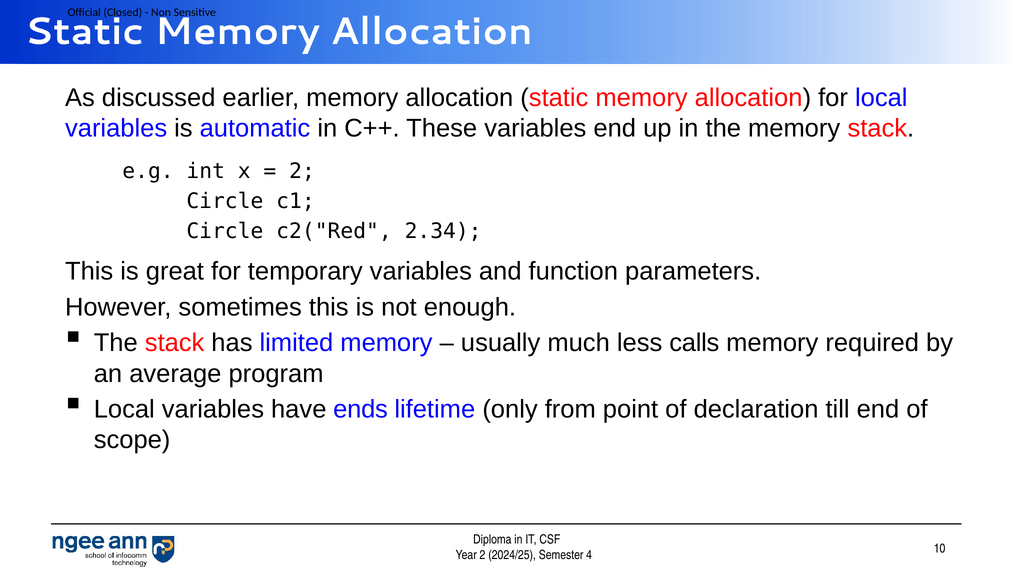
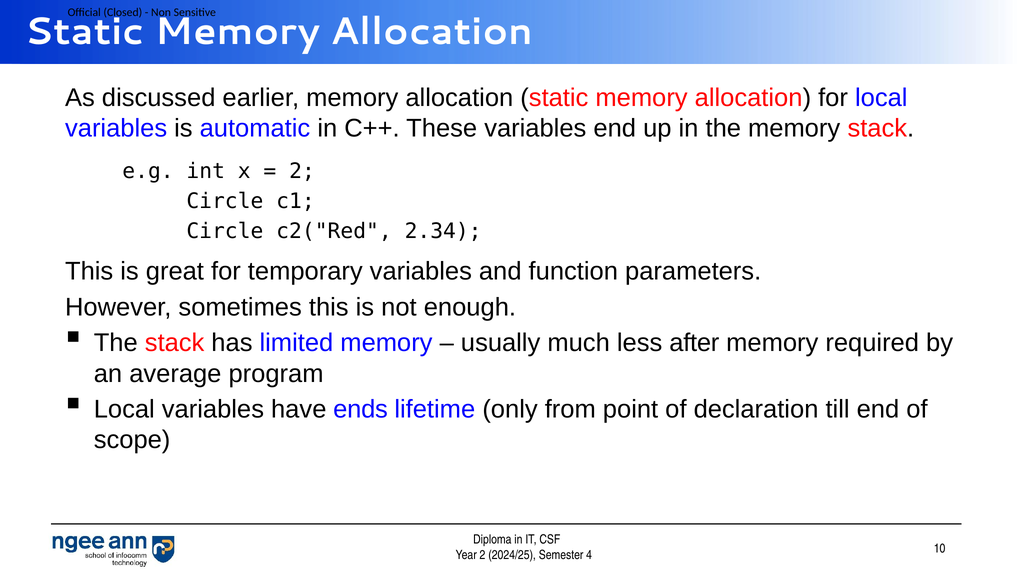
calls: calls -> after
